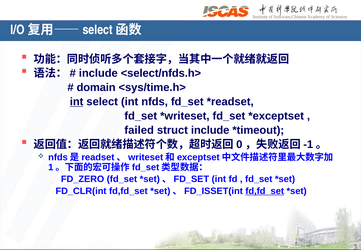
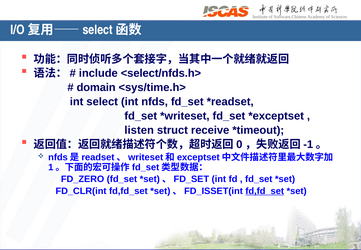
int at (77, 102) underline: present -> none
failed: failed -> listen
struct include: include -> receive
